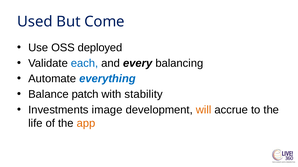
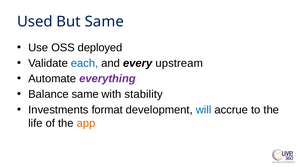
But Come: Come -> Same
balancing: balancing -> upstream
everything colour: blue -> purple
Balance patch: patch -> same
image: image -> format
will colour: orange -> blue
